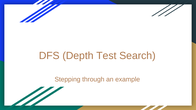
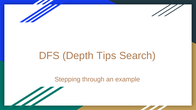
Test: Test -> Tips
